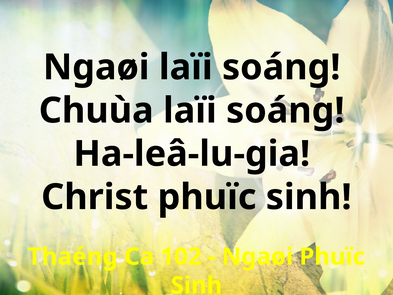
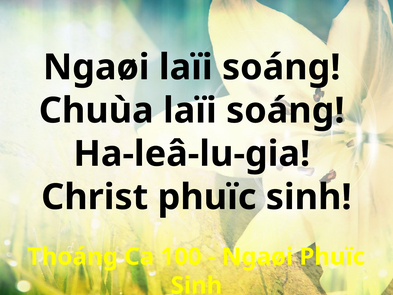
Thaéng: Thaéng -> Thoáng
102: 102 -> 100
